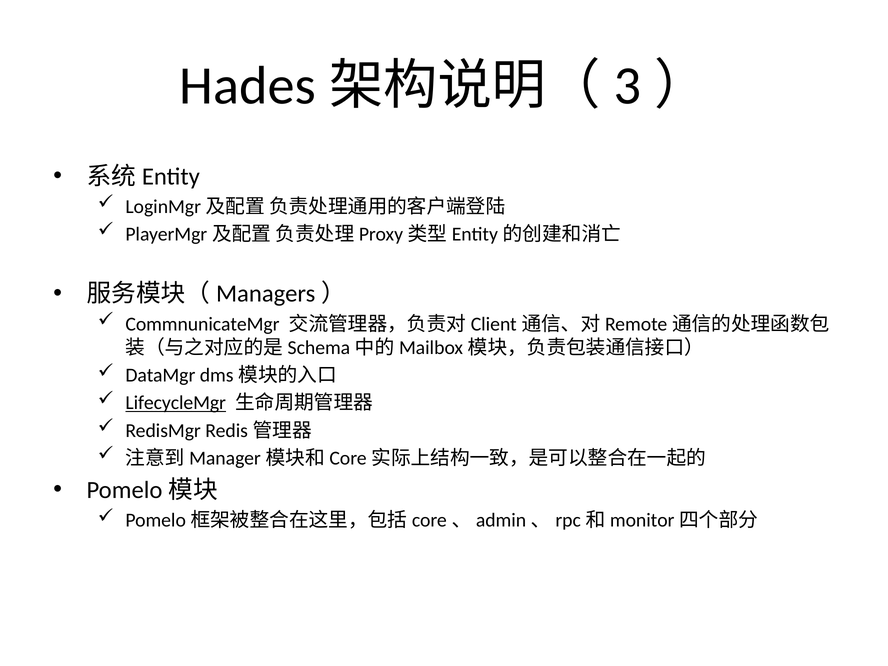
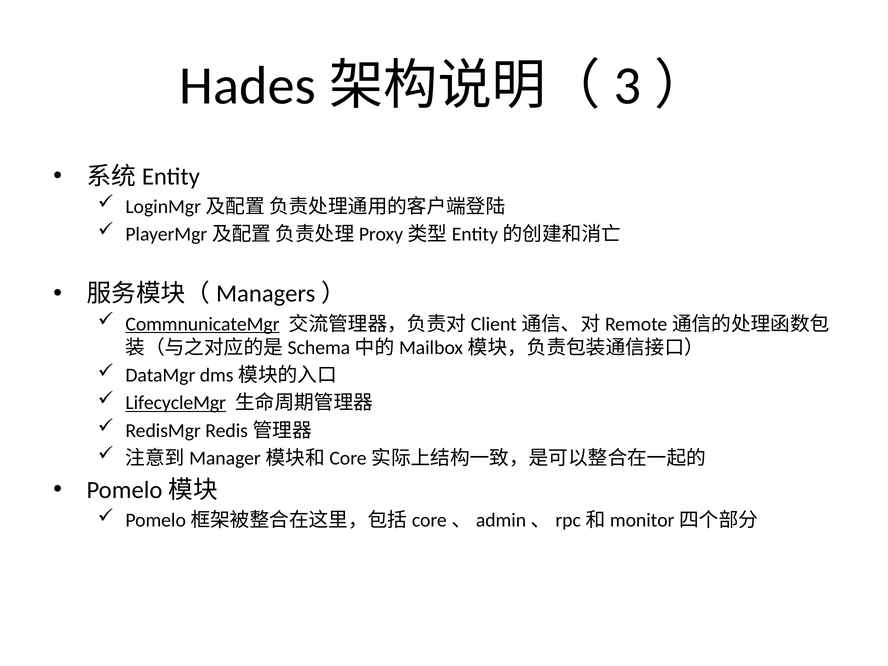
CommnunicateMgr underline: none -> present
